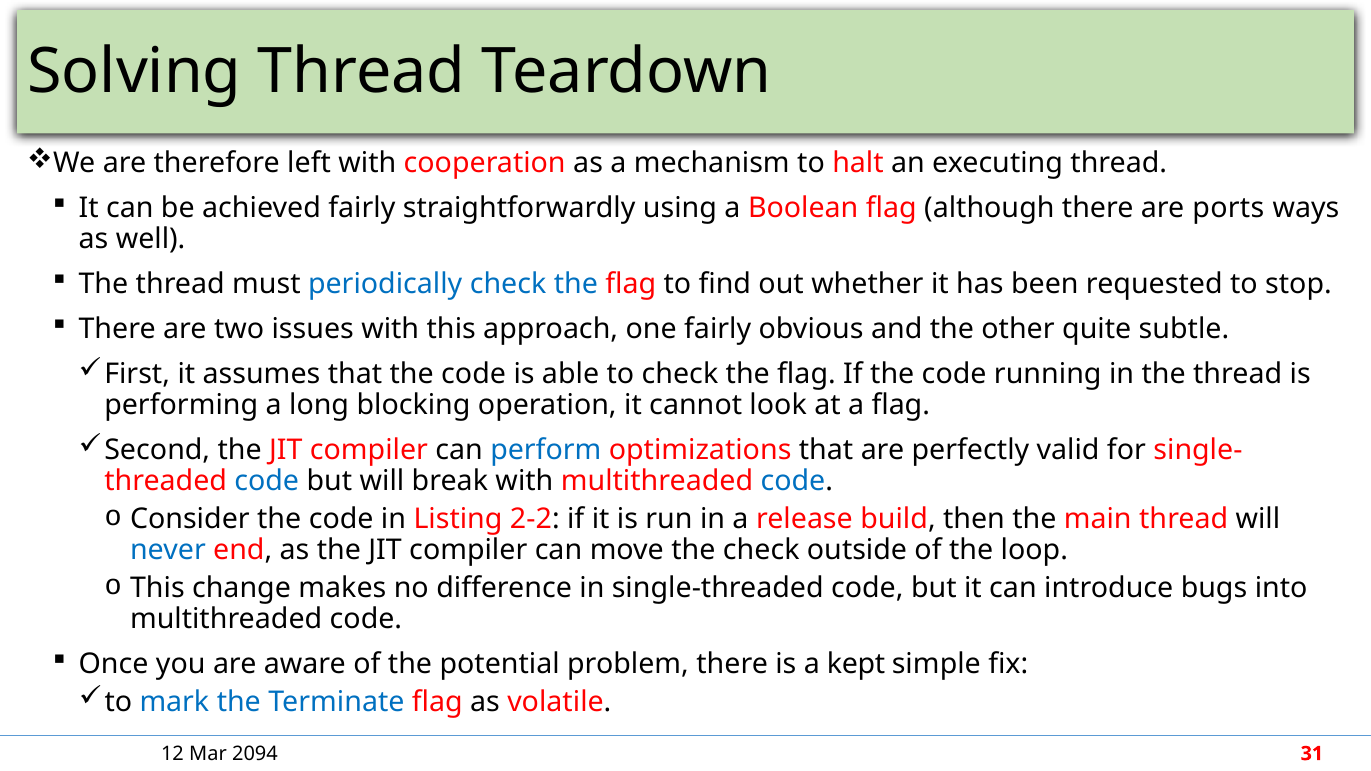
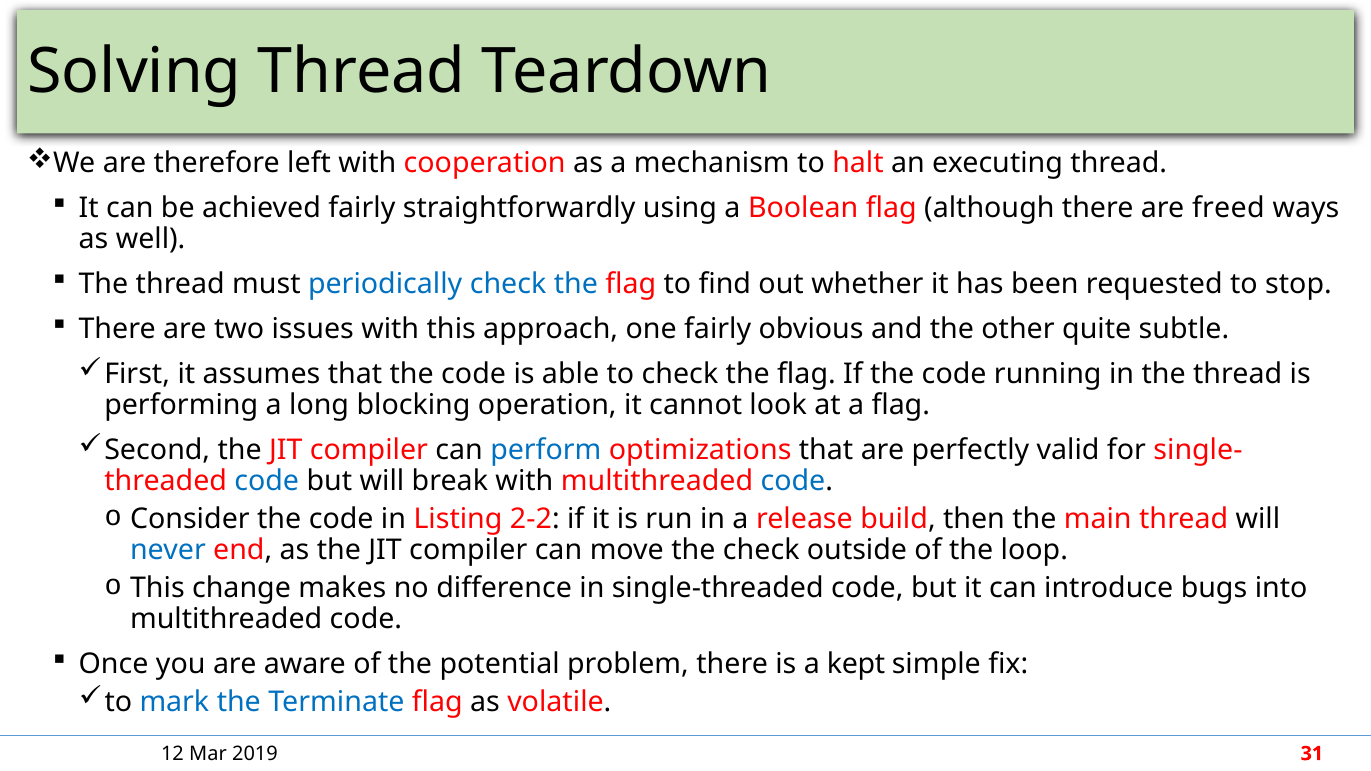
ports: ports -> freed
2094: 2094 -> 2019
